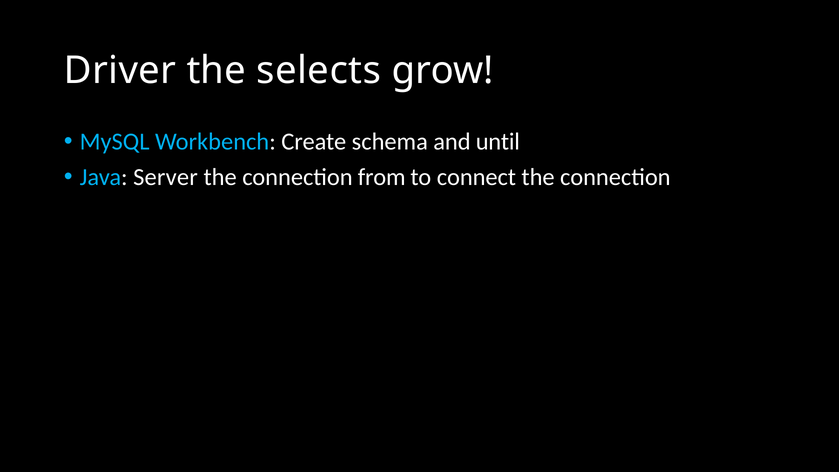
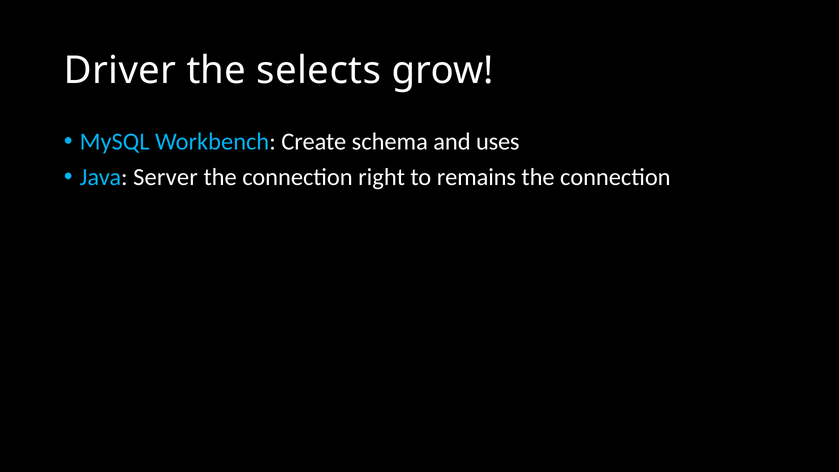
until: until -> uses
from: from -> right
connect: connect -> remains
